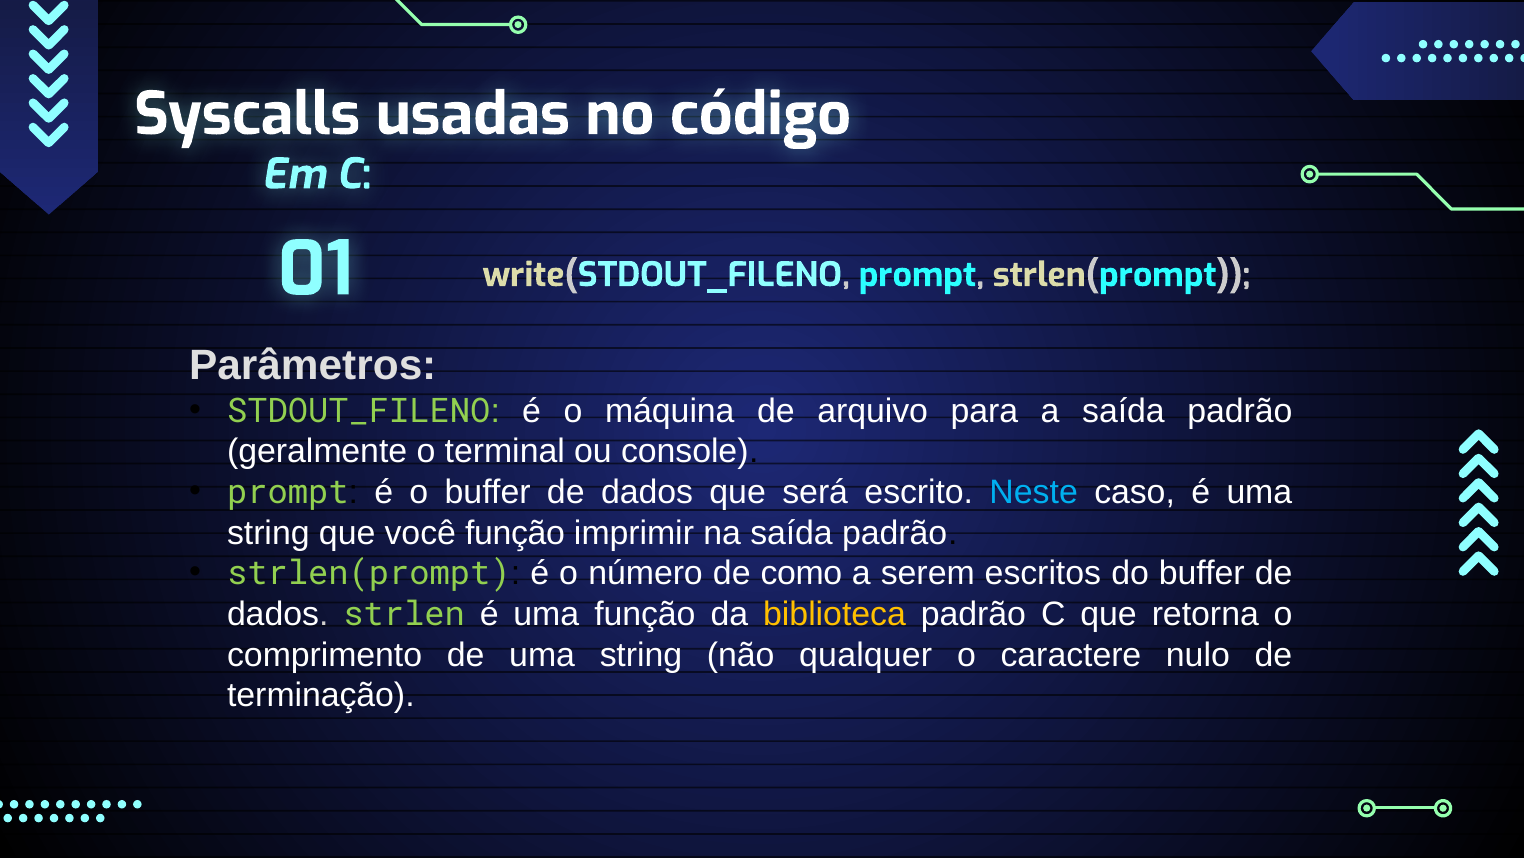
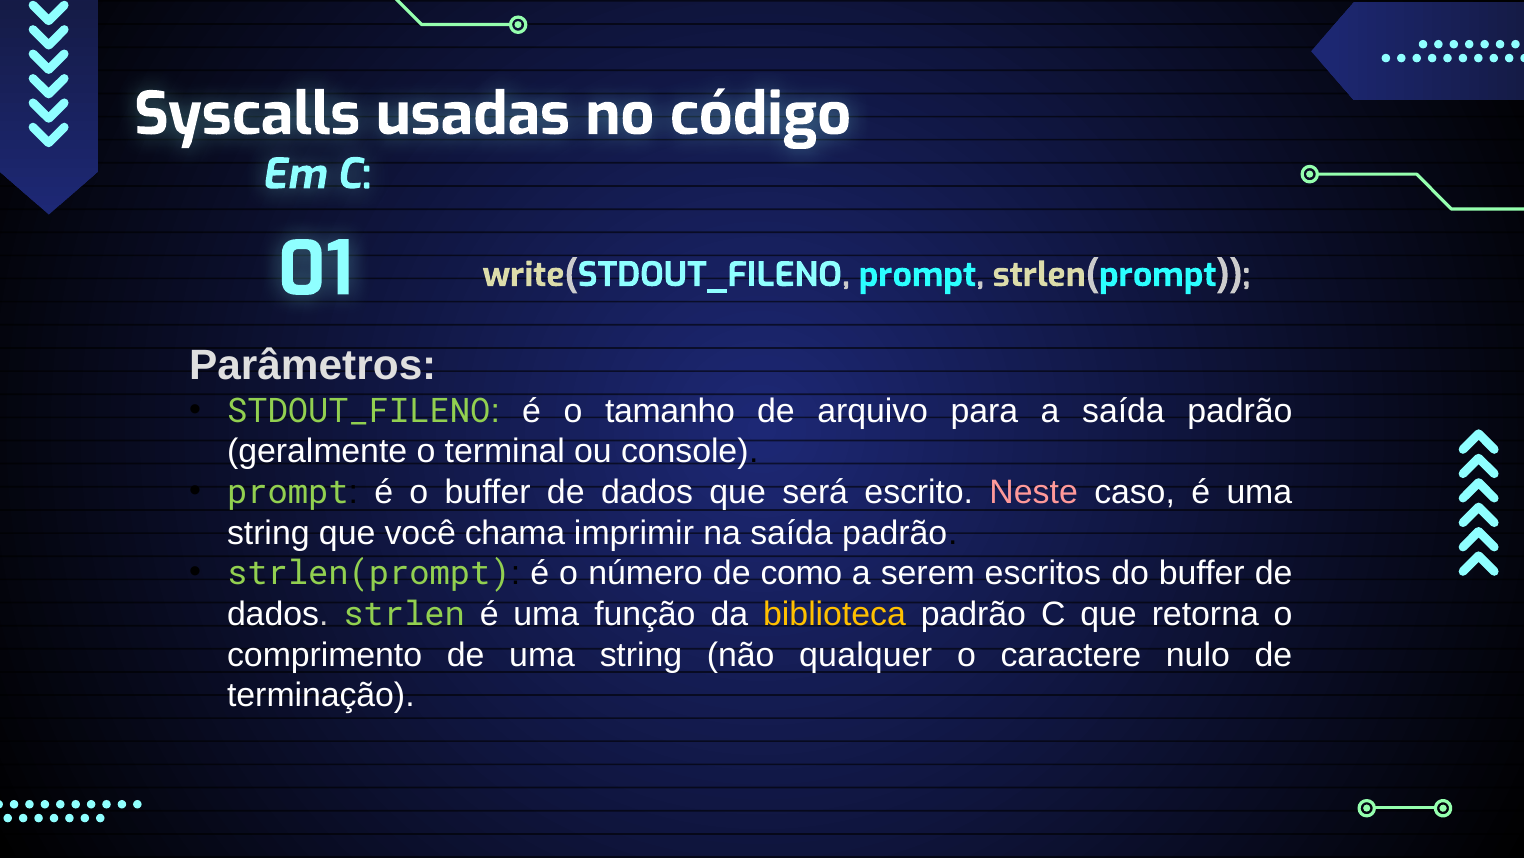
máquina: máquina -> tamanho
Neste colour: light blue -> pink
você função: função -> chama
